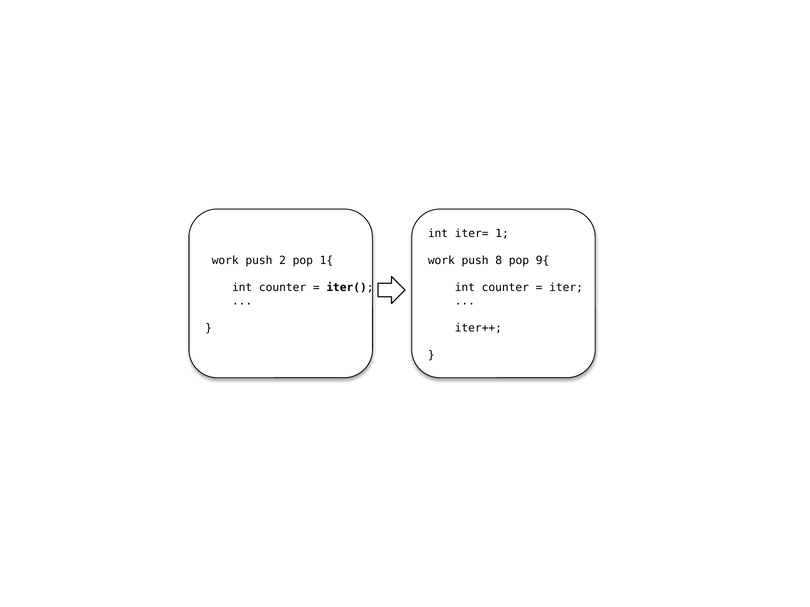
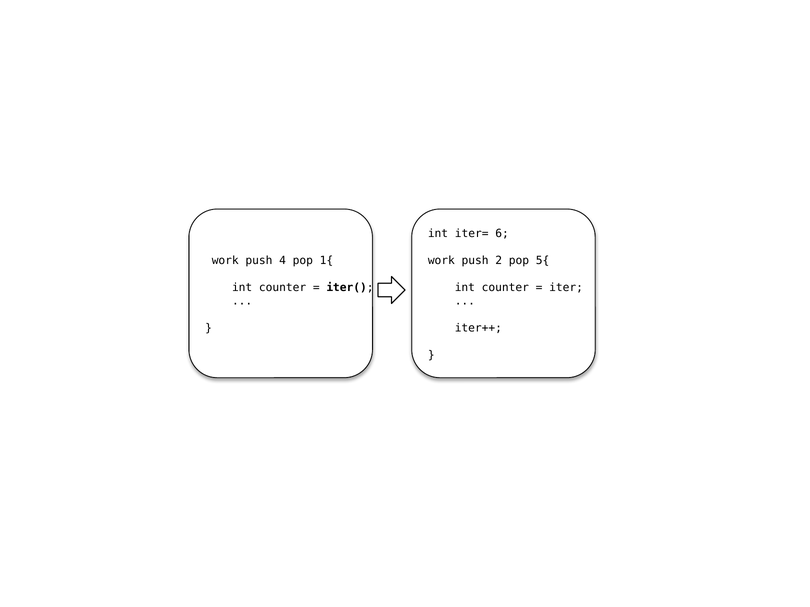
1: 1 -> 6
2: 2 -> 4
8: 8 -> 2
9{: 9{ -> 5{
